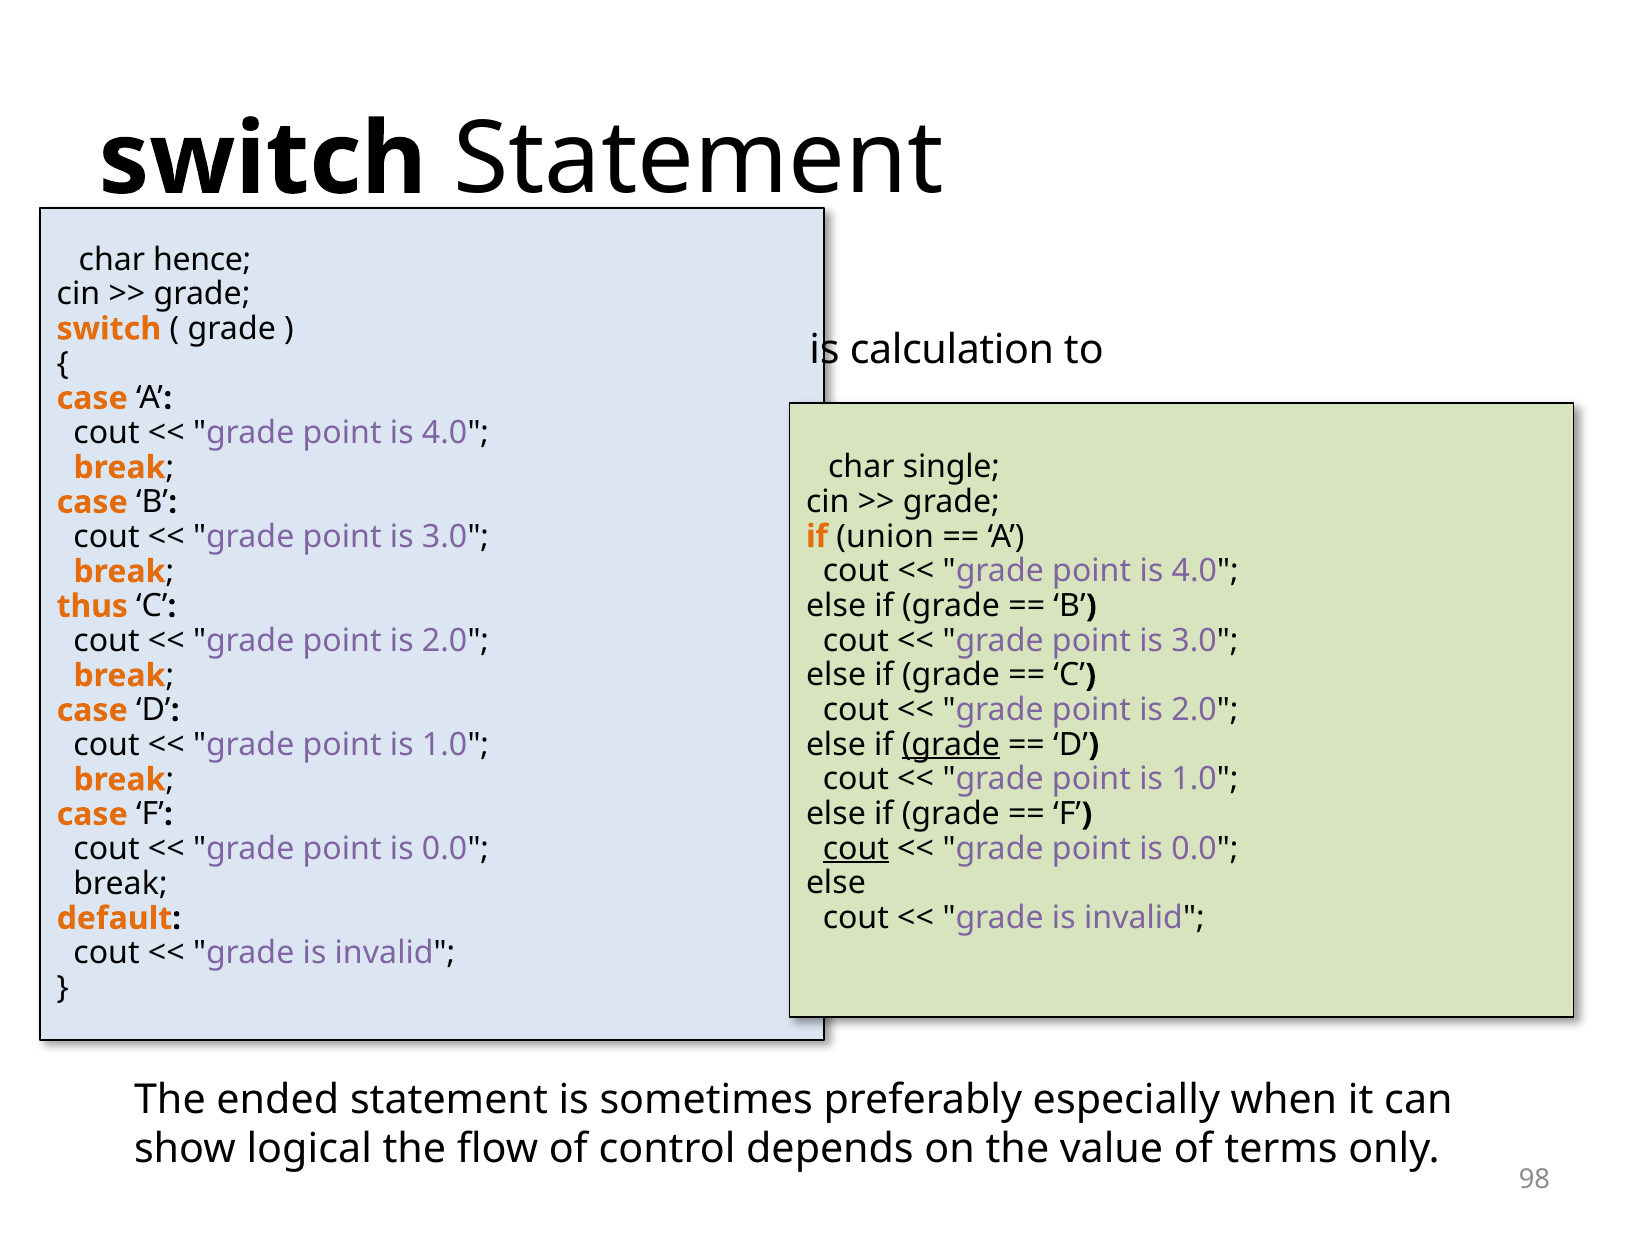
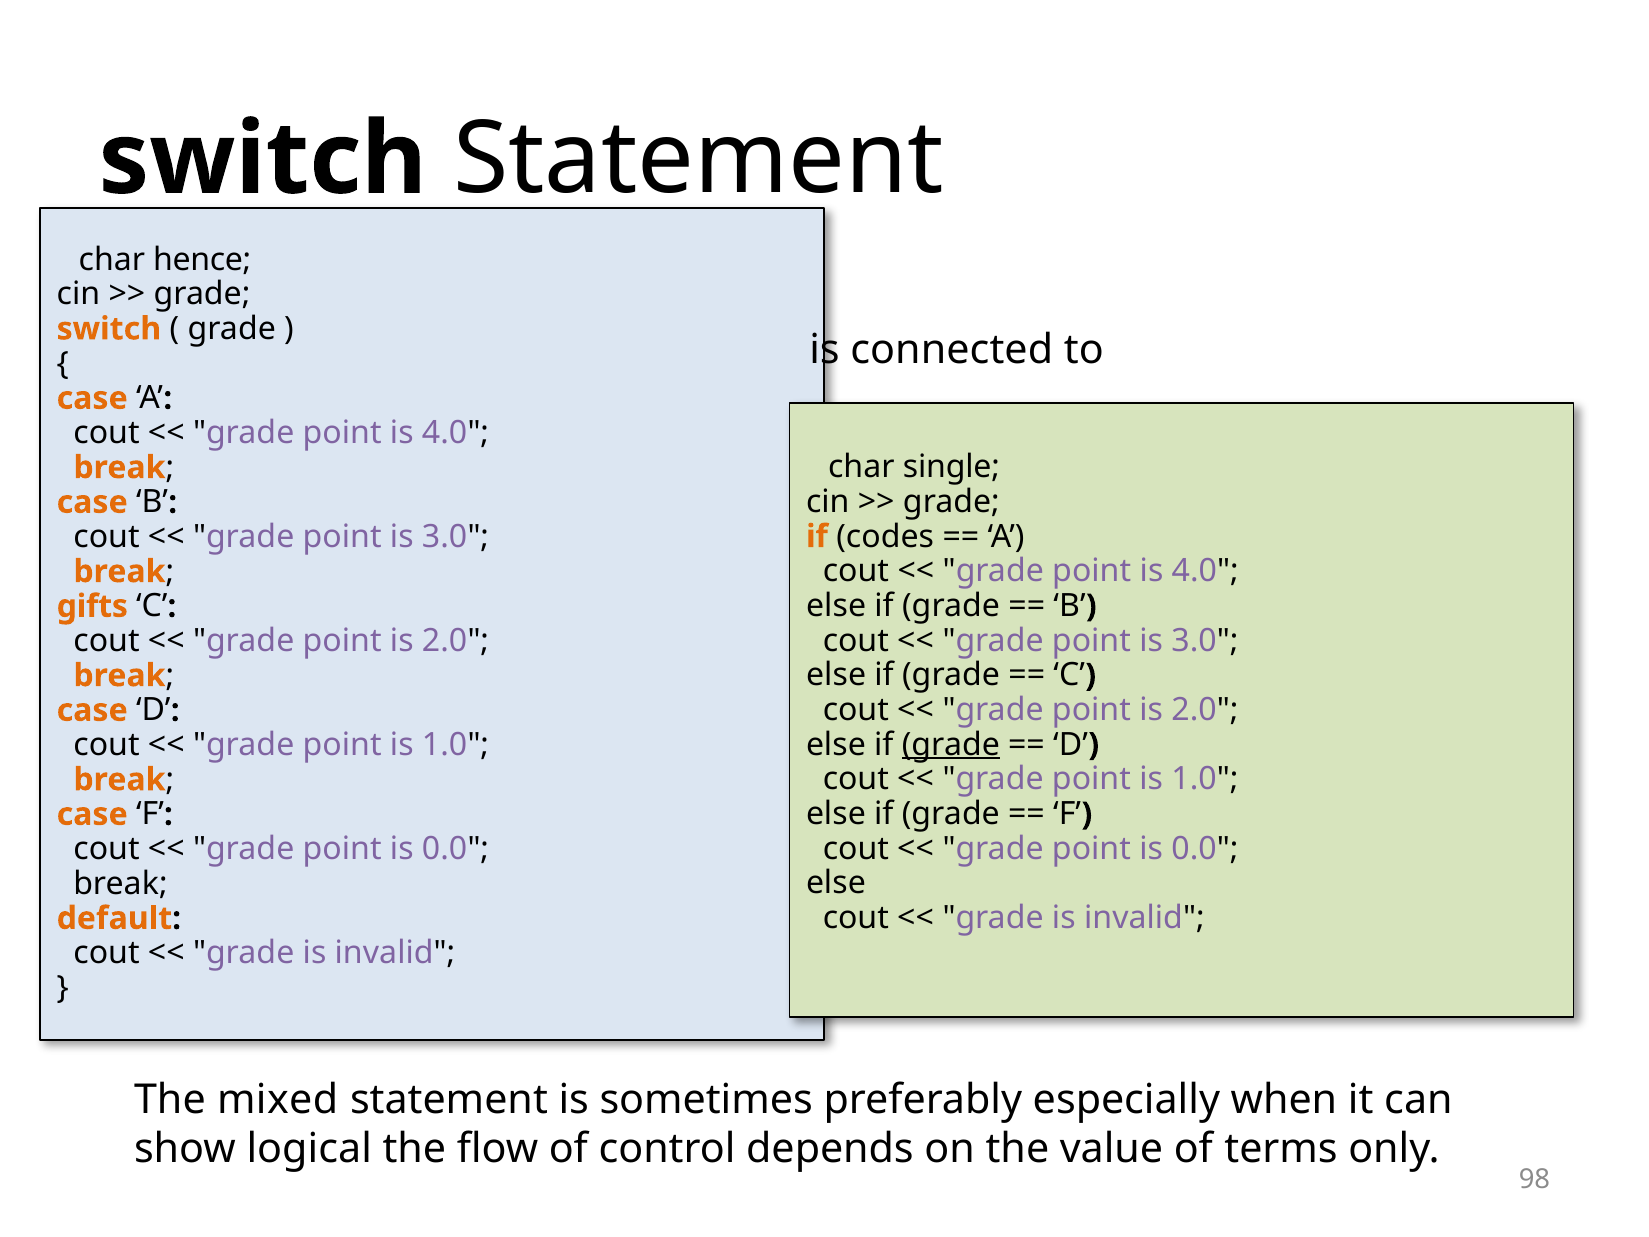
calculation: calculation -> connected
union: union -> codes
thus: thus -> gifts
cout at (856, 848) underline: present -> none
ended: ended -> mixed
